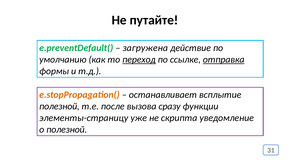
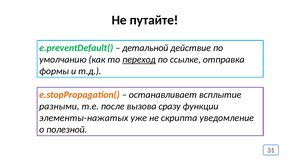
загружена: загружена -> детальной
отправка underline: present -> none
полезной at (59, 106): полезной -> разными
элементы-страницу: элементы-страницу -> элементы-нажатых
